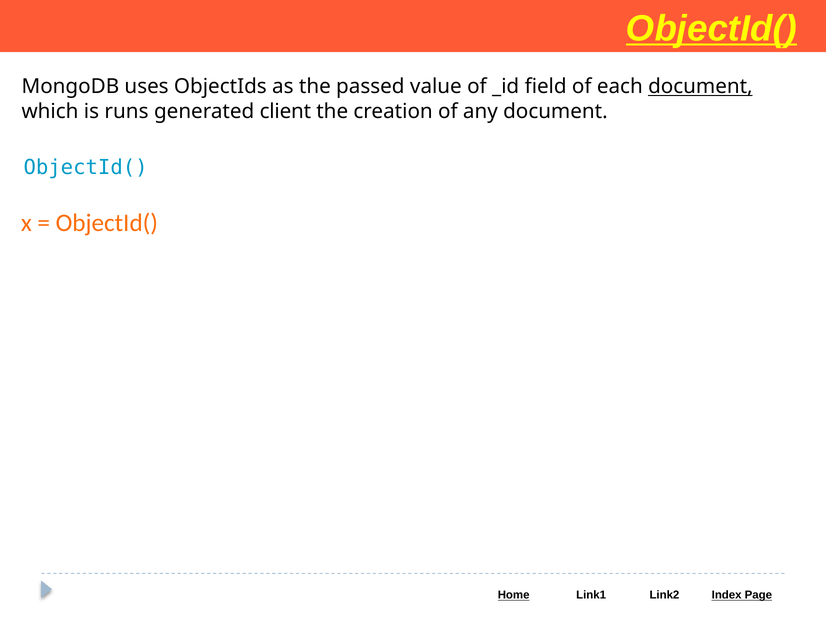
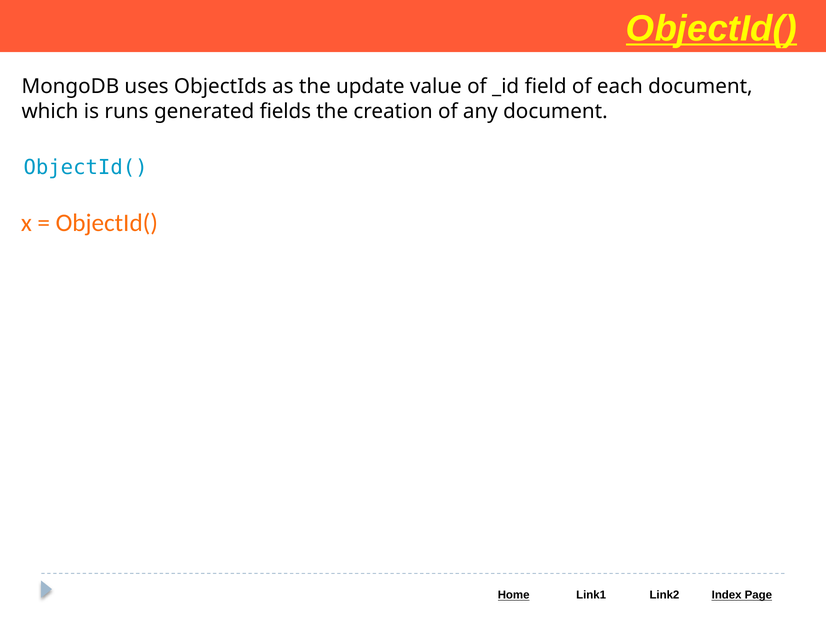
passed: passed -> update
document at (700, 87) underline: present -> none
client: client -> fields
